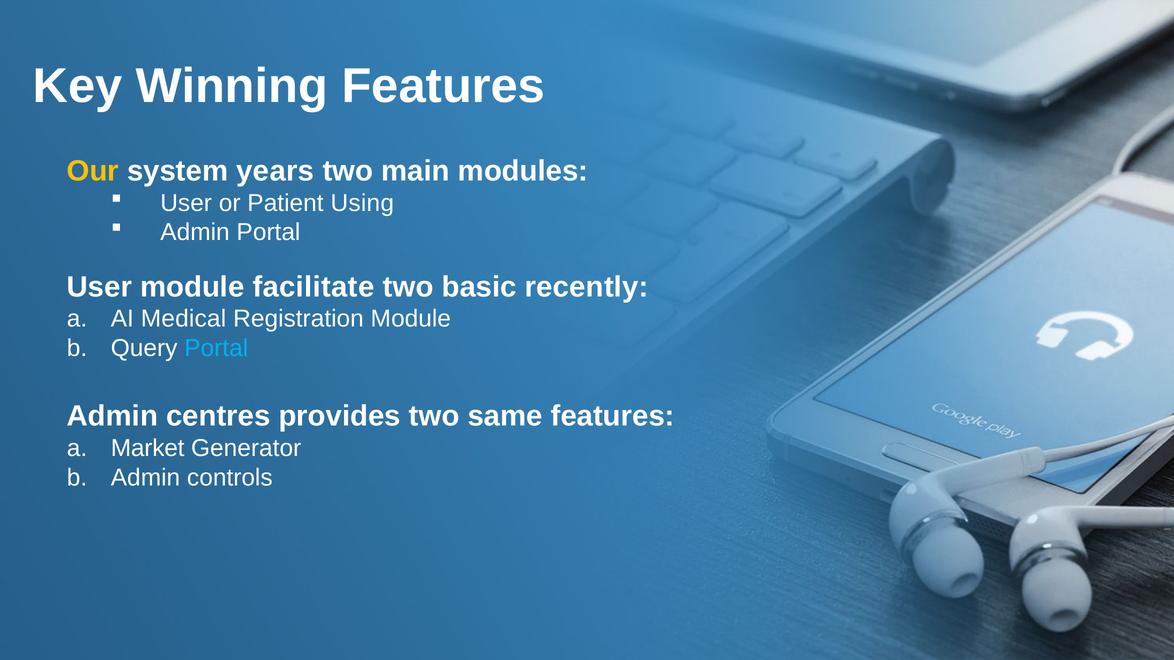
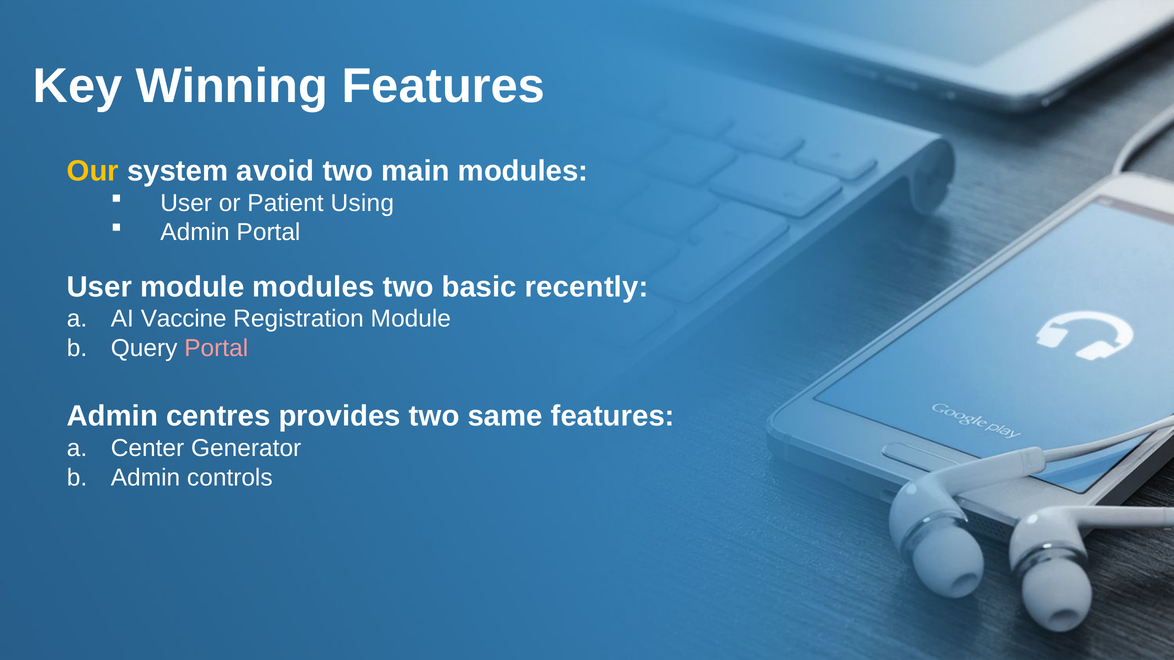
years: years -> avoid
module facilitate: facilitate -> modules
Medical: Medical -> Vaccine
Portal at (216, 348) colour: light blue -> pink
Market: Market -> Center
